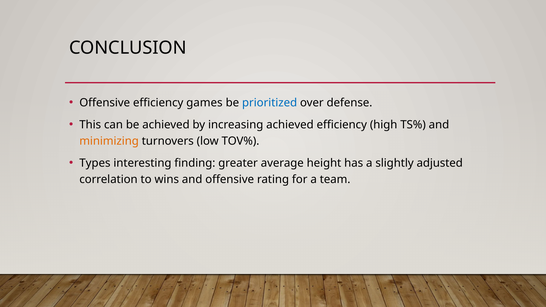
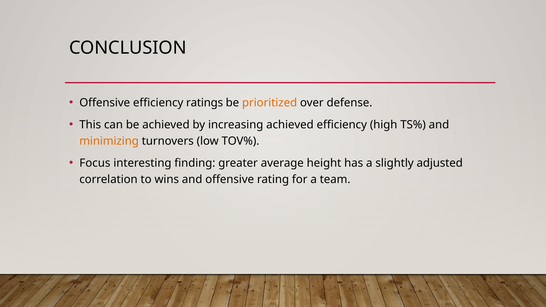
games: games -> ratings
prioritized colour: blue -> orange
Types: Types -> Focus
